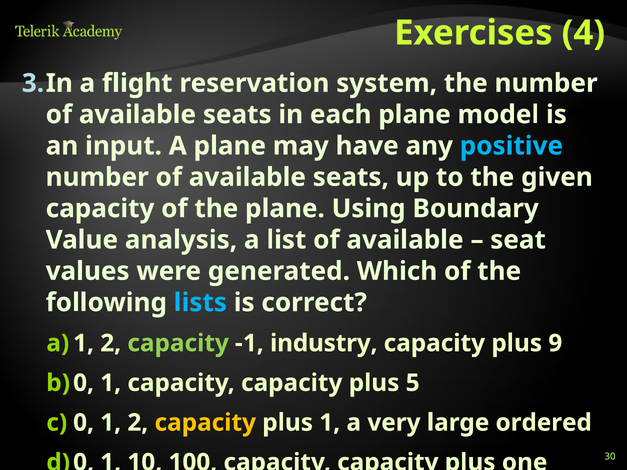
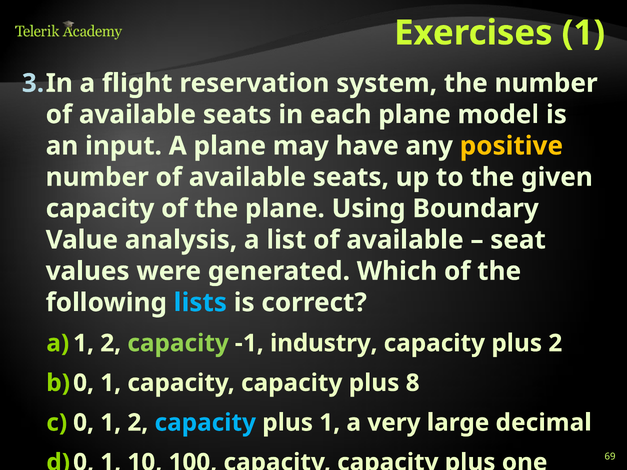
Exercises 4: 4 -> 1
positive colour: light blue -> yellow
plus 9: 9 -> 2
5: 5 -> 8
capacity at (205, 423) colour: yellow -> light blue
ordered: ordered -> decimal
30: 30 -> 69
